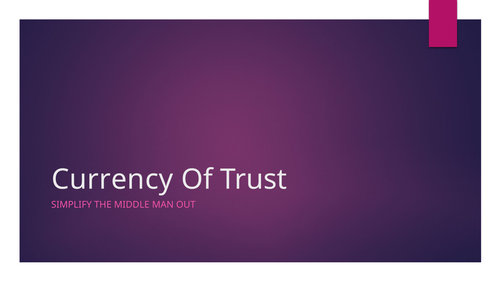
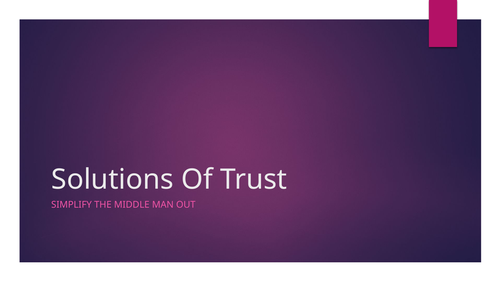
Currency: Currency -> Solutions
